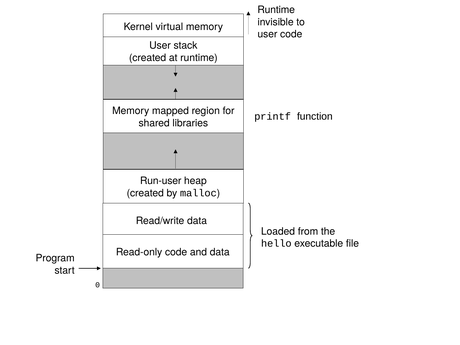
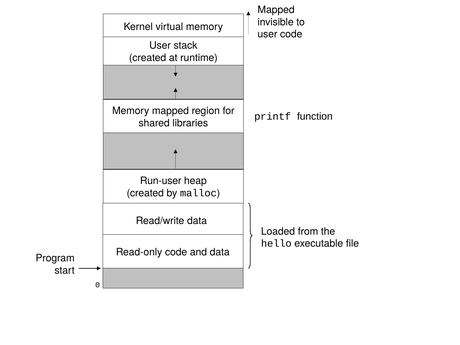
Runtime at (276, 10): Runtime -> Mapped
